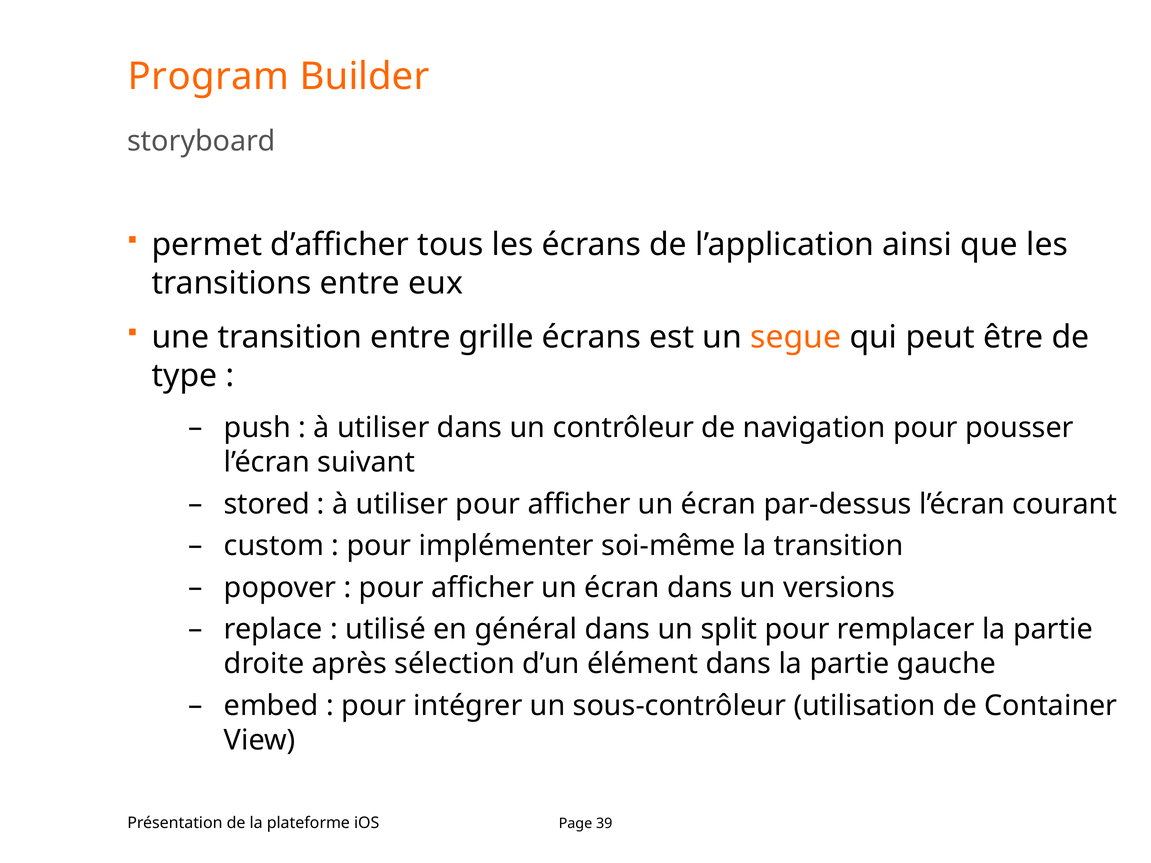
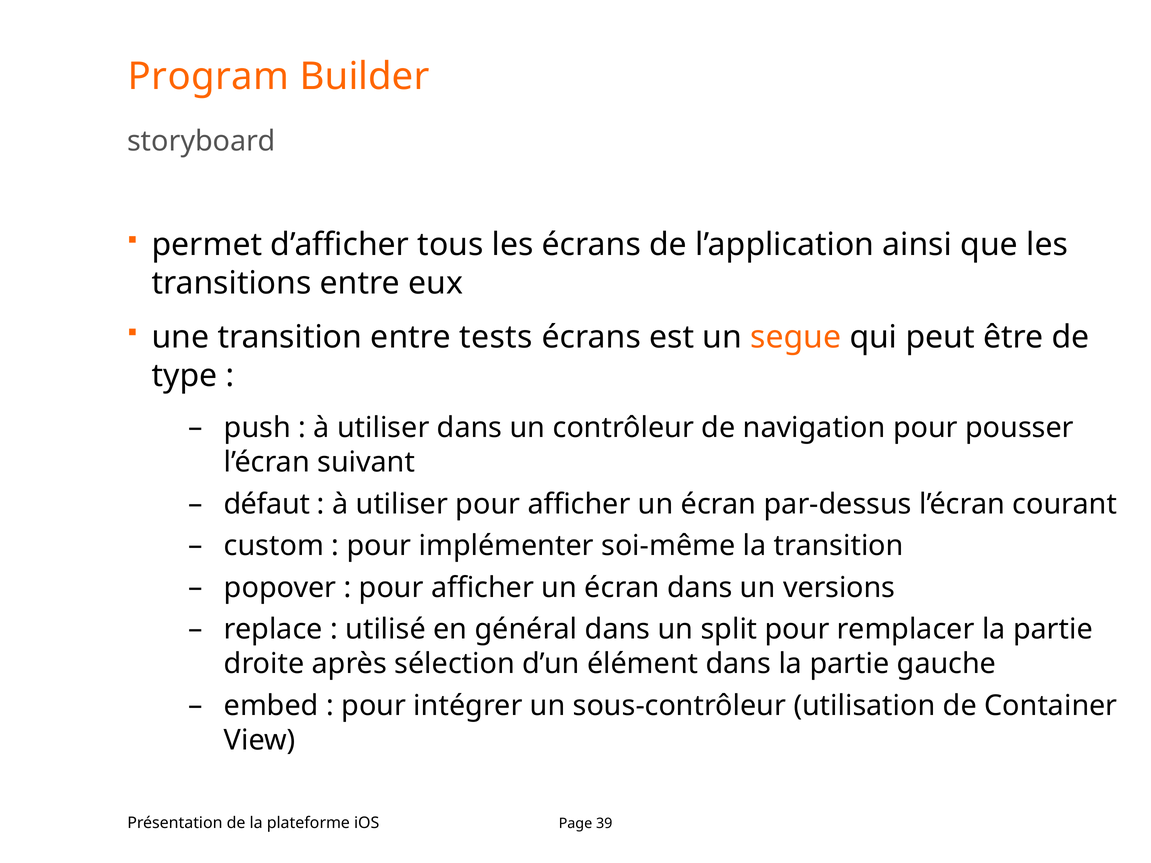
grille: grille -> tests
stored: stored -> défaut
